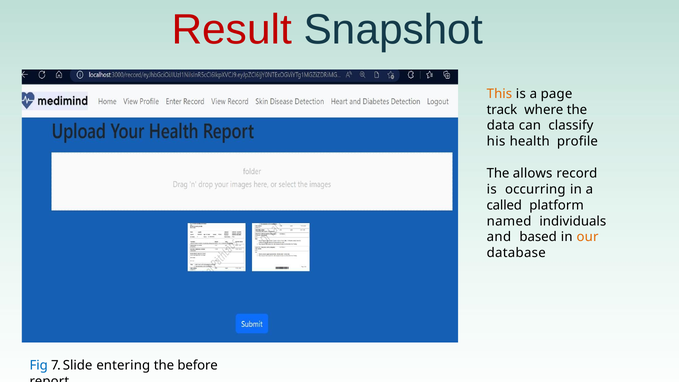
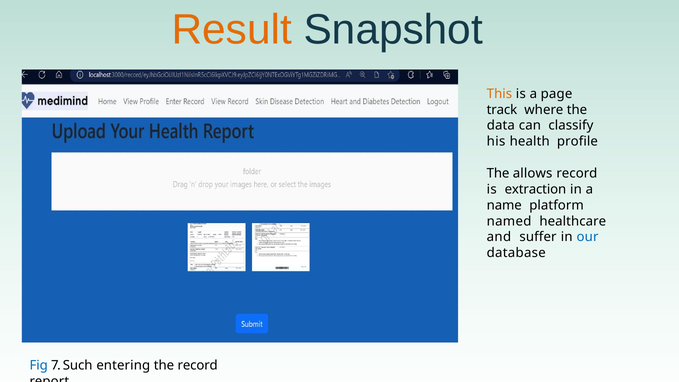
Result colour: red -> orange
occurring: occurring -> extraction
called: called -> name
individuals: individuals -> healthcare
based: based -> suffer
our colour: orange -> blue
Slide: Slide -> Such
the before: before -> record
